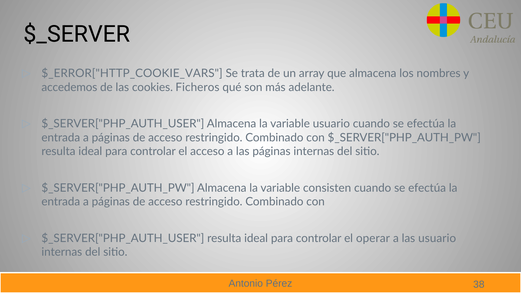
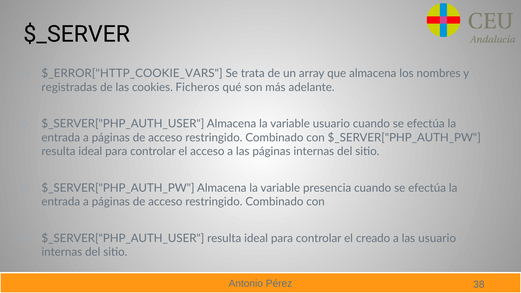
accedemos: accedemos -> registradas
consisten: consisten -> presencia
operar: operar -> creado
